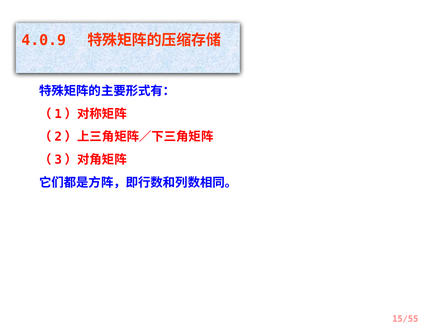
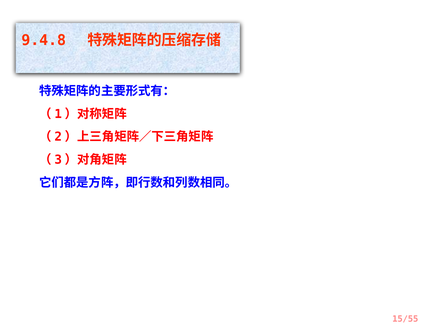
4.0.9: 4.0.9 -> 9.4.8
